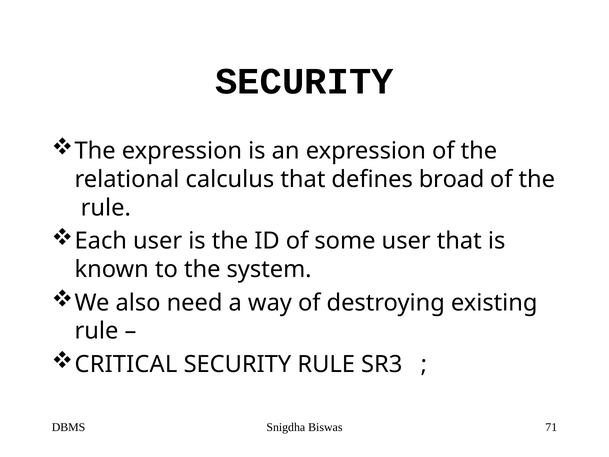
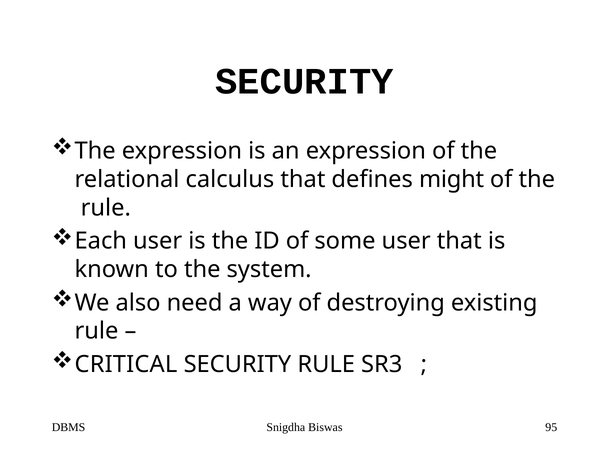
broad: broad -> might
71: 71 -> 95
